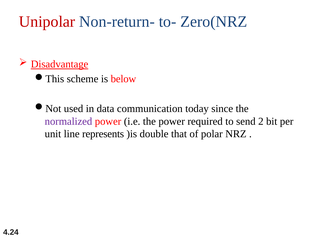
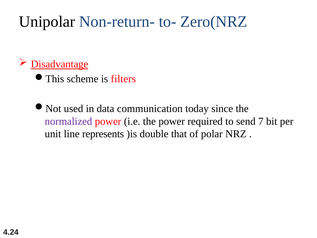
Unipolar colour: red -> black
below: below -> filters
2: 2 -> 7
